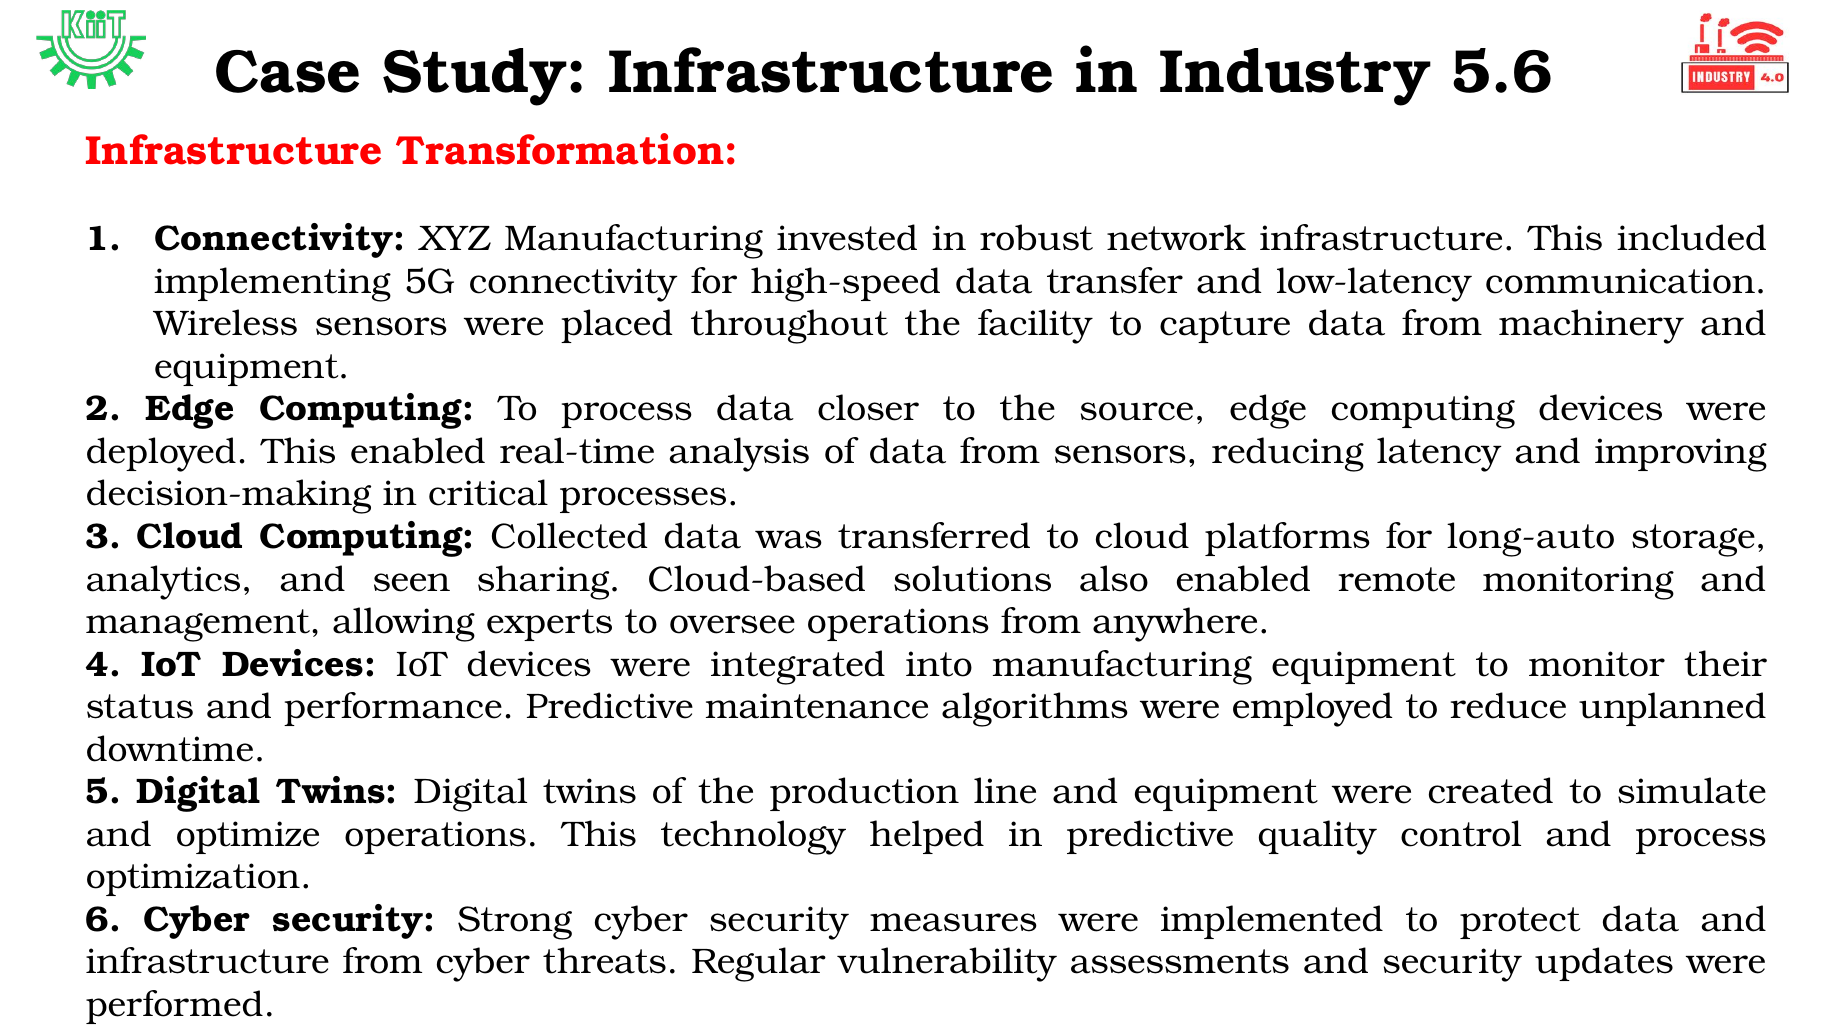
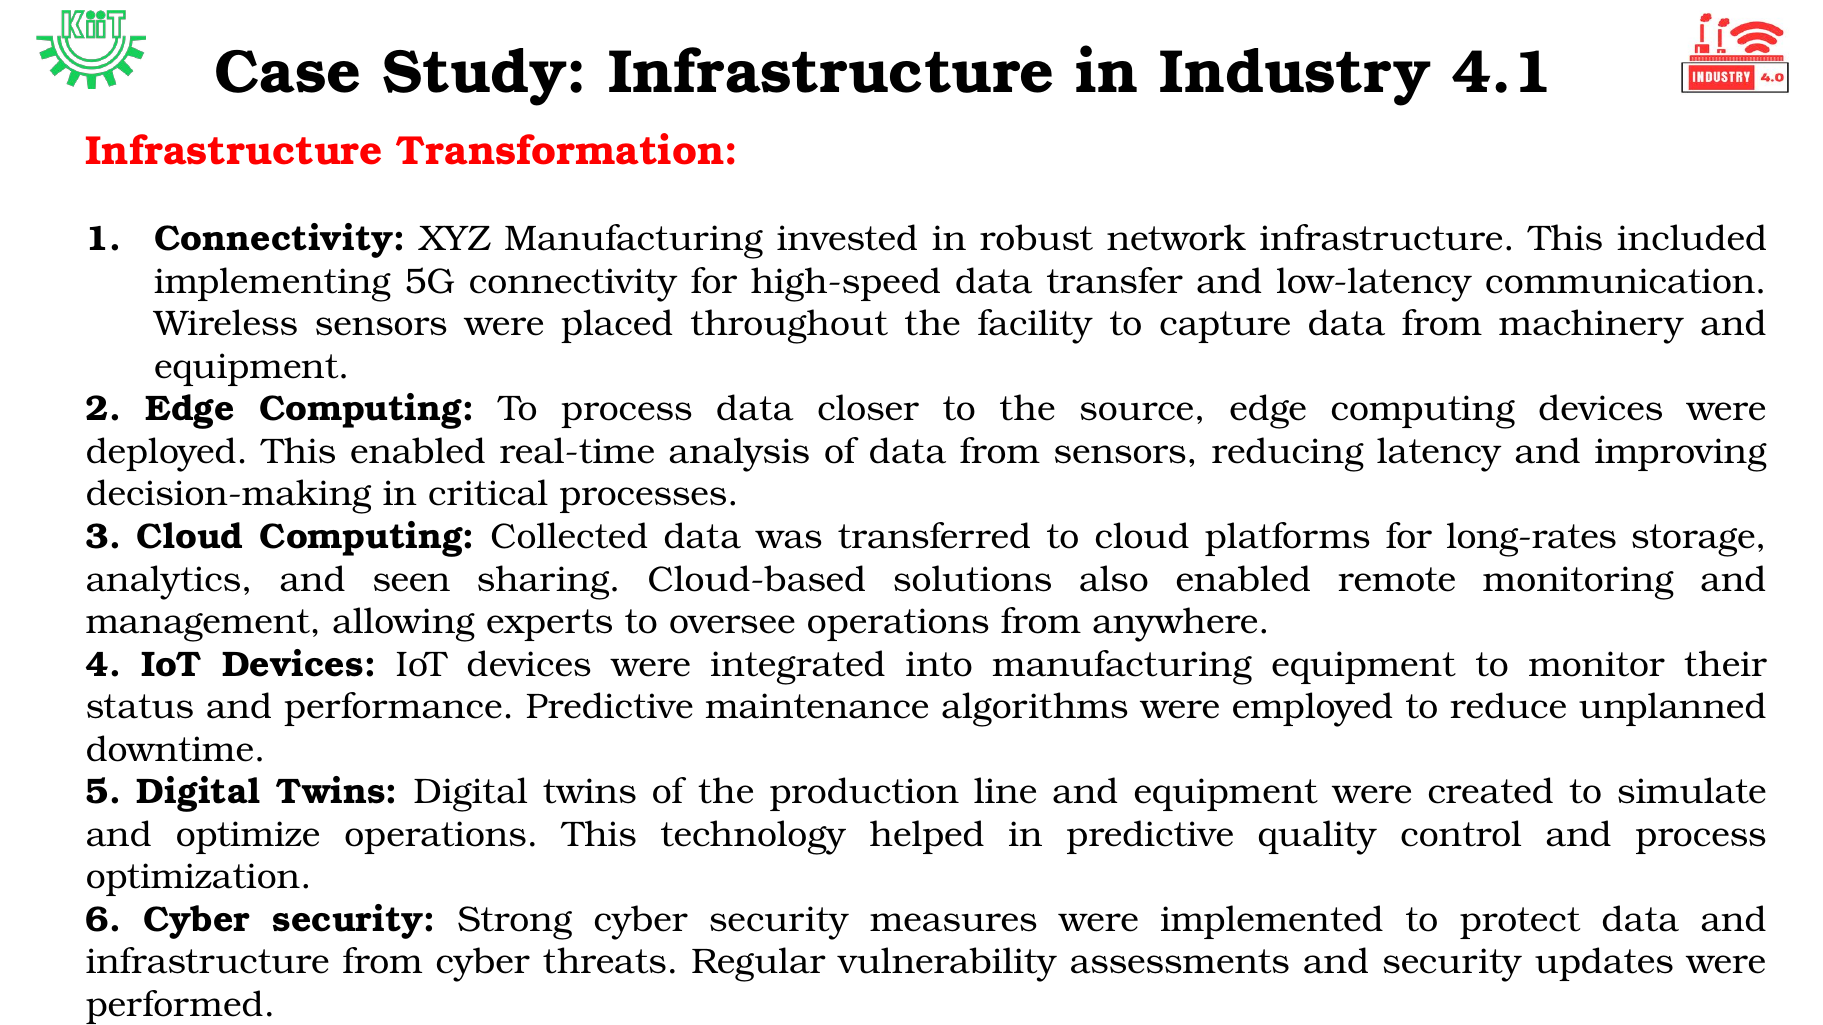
5.6: 5.6 -> 4.1
long-auto: long-auto -> long-rates
